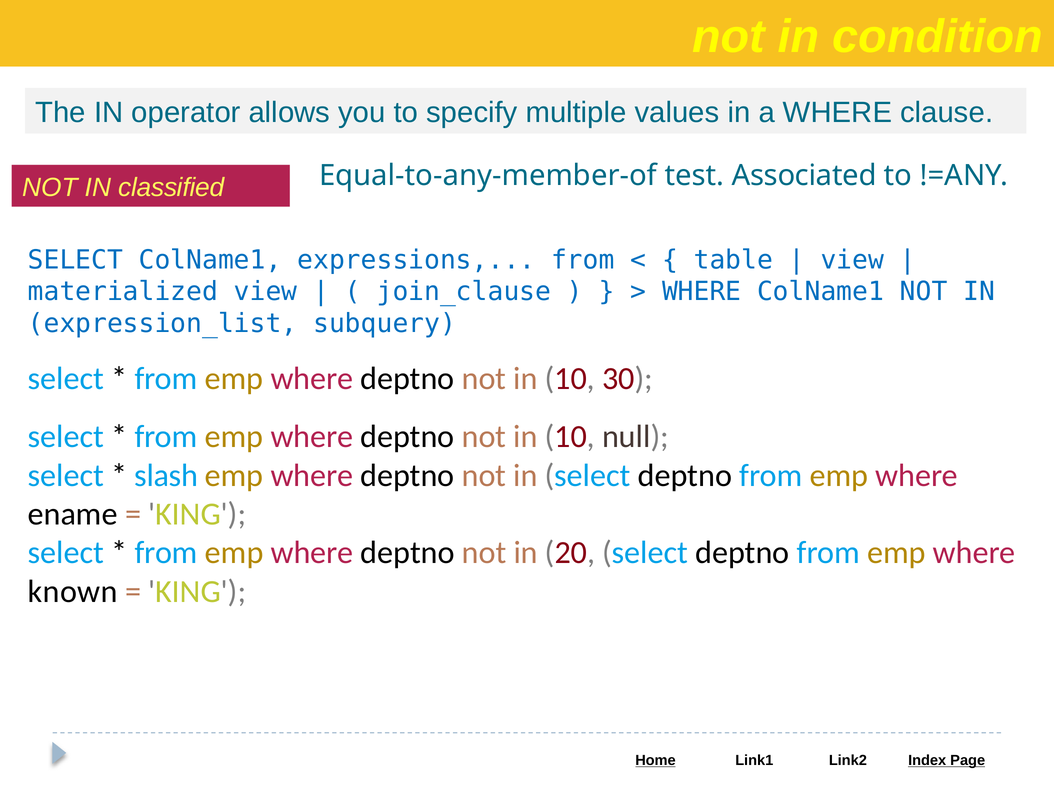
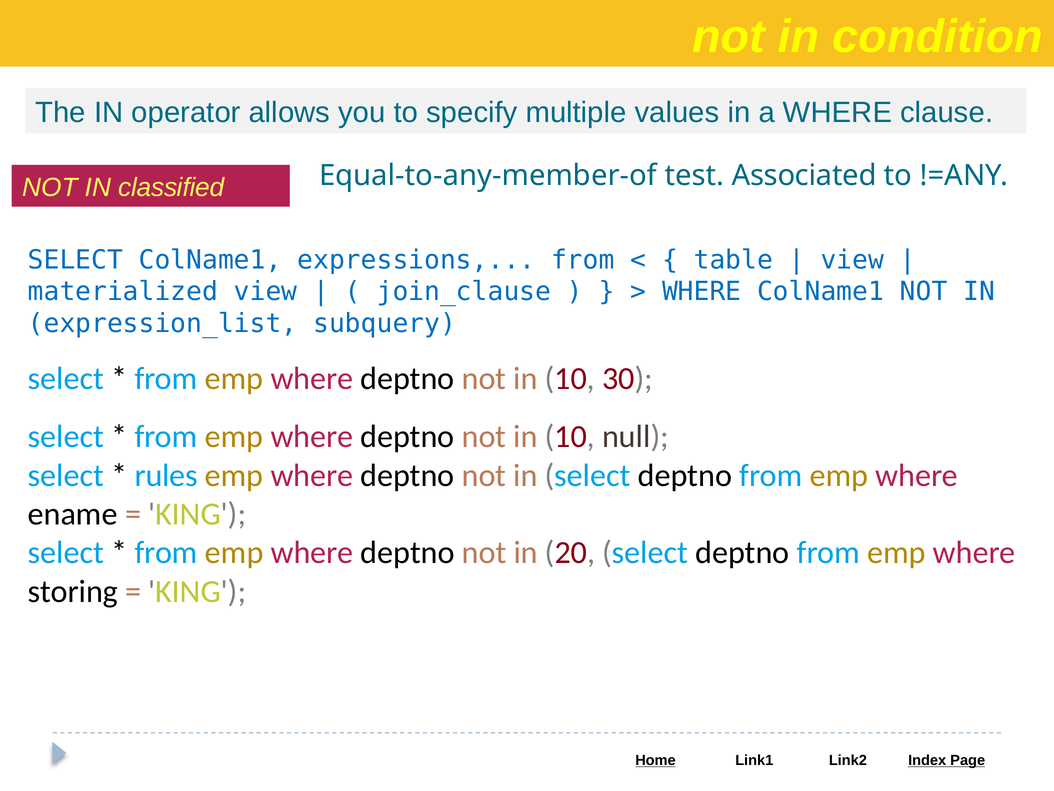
slash: slash -> rules
known: known -> storing
